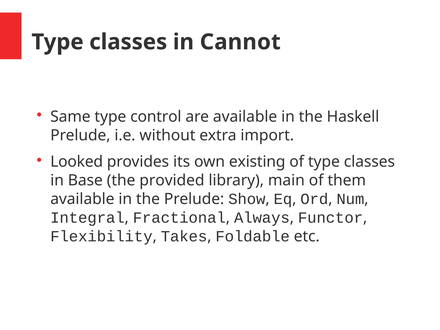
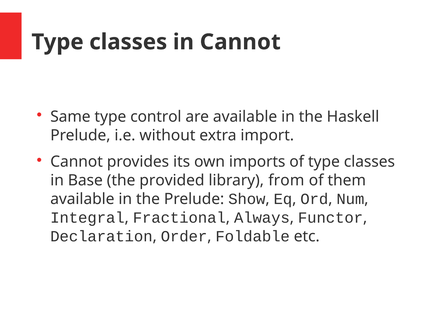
Looked at (77, 162): Looked -> Cannot
existing: existing -> imports
main: main -> from
Flexibility: Flexibility -> Declaration
Takes: Takes -> Order
